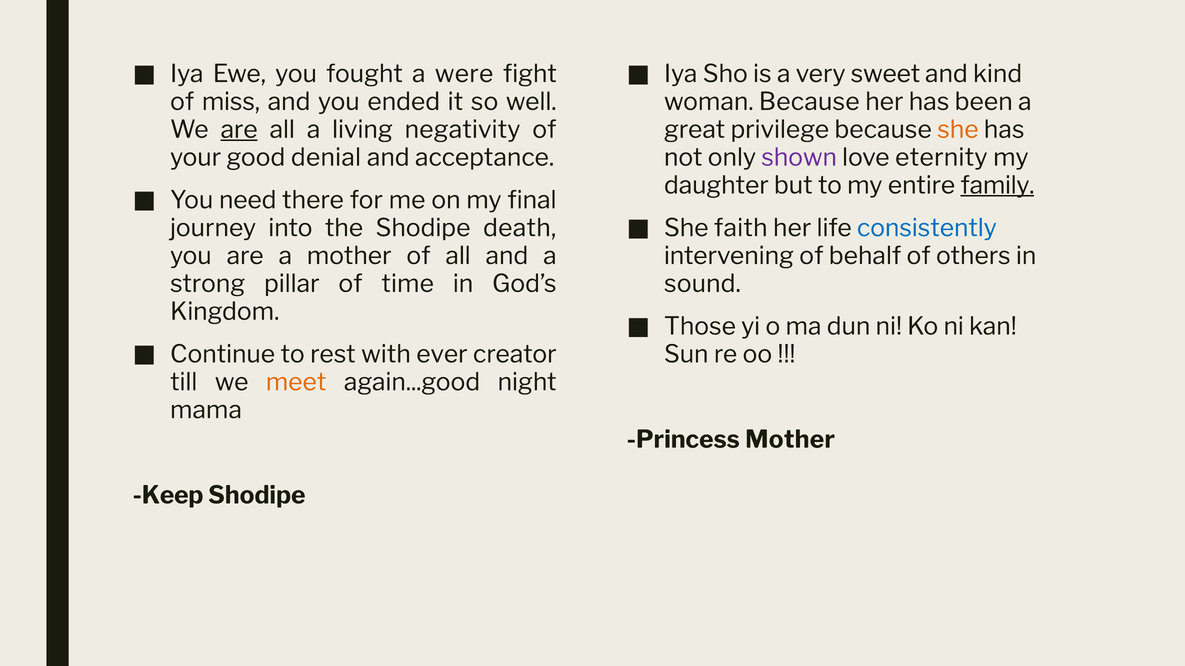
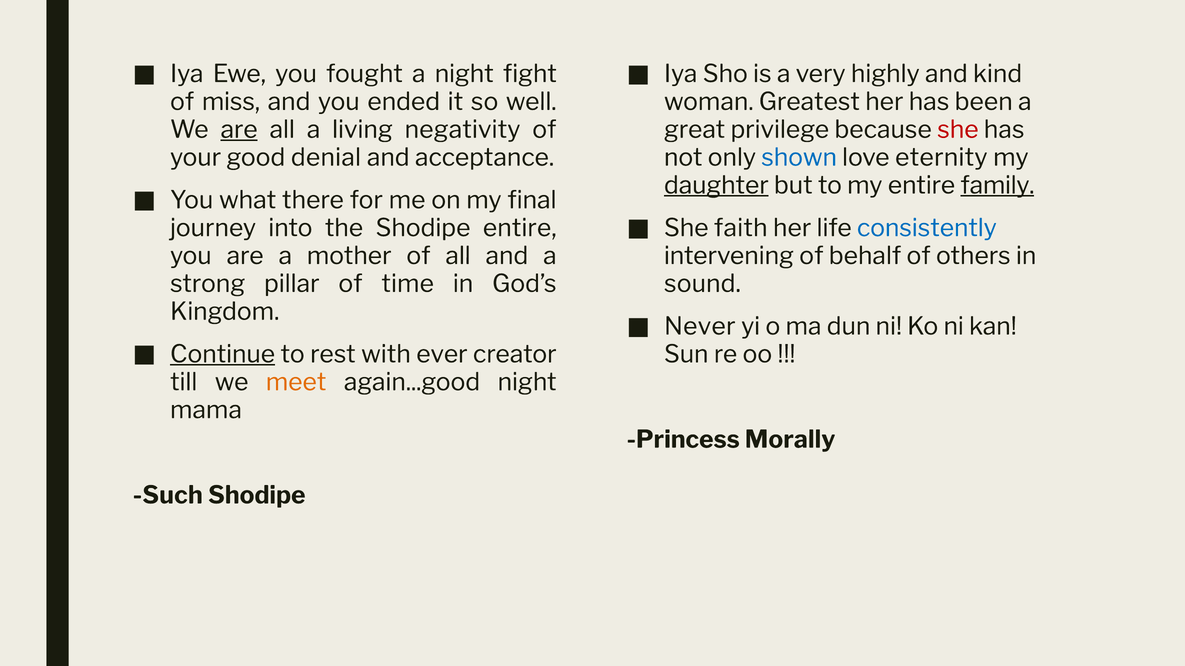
a were: were -> night
sweet: sweet -> highly
woman Because: Because -> Greatest
she at (958, 130) colour: orange -> red
shown colour: purple -> blue
daughter underline: none -> present
need: need -> what
Shodipe death: death -> entire
Those: Those -> Never
Continue underline: none -> present
Princess Mother: Mother -> Morally
Keep: Keep -> Such
